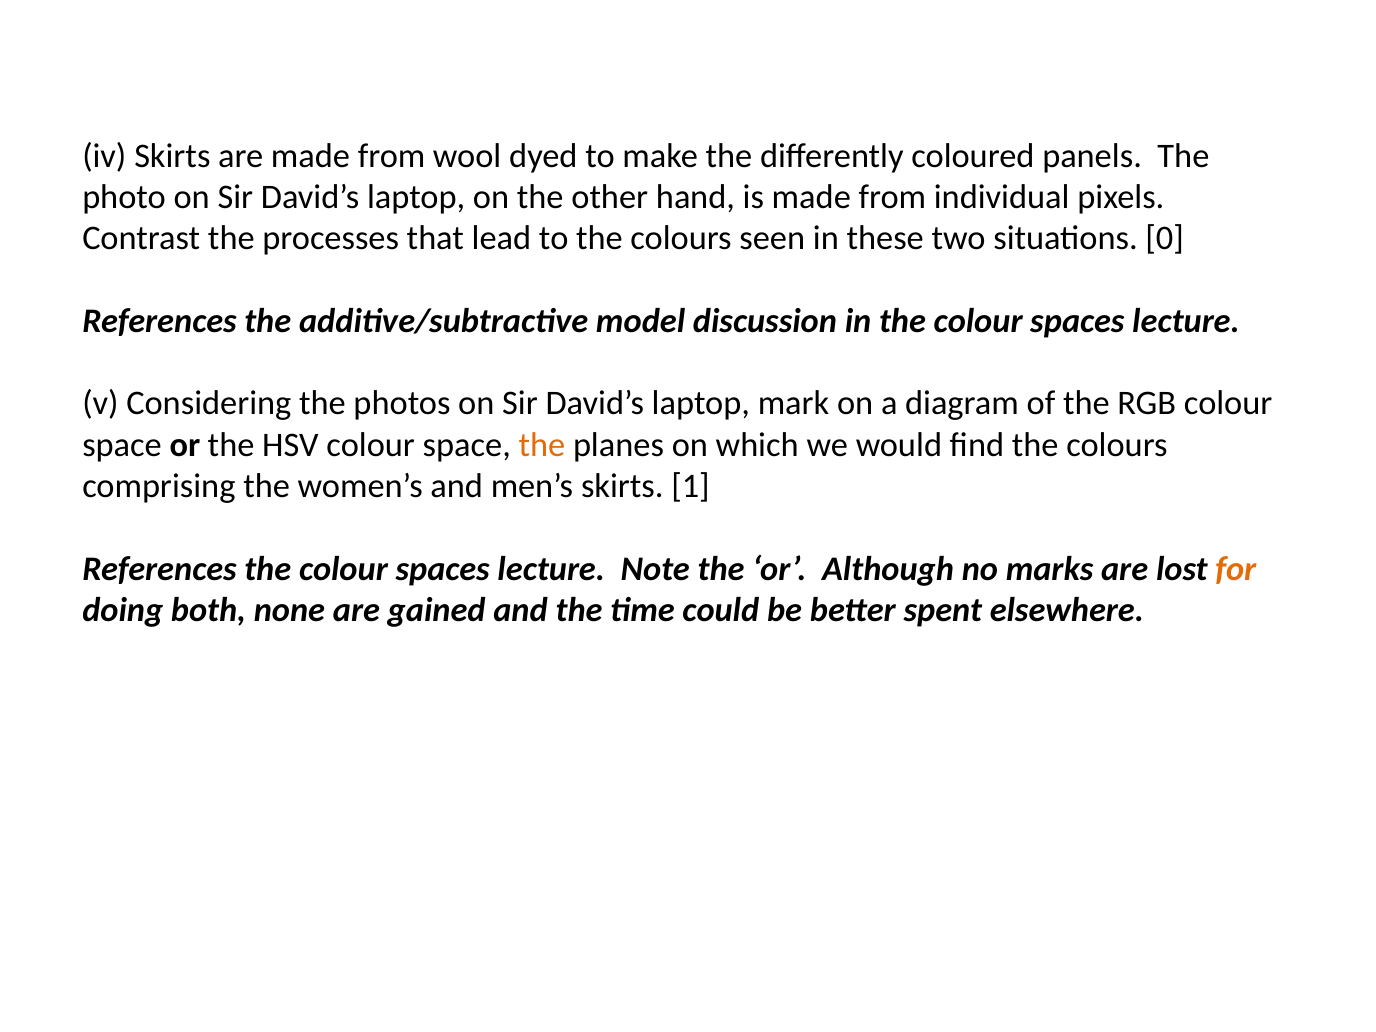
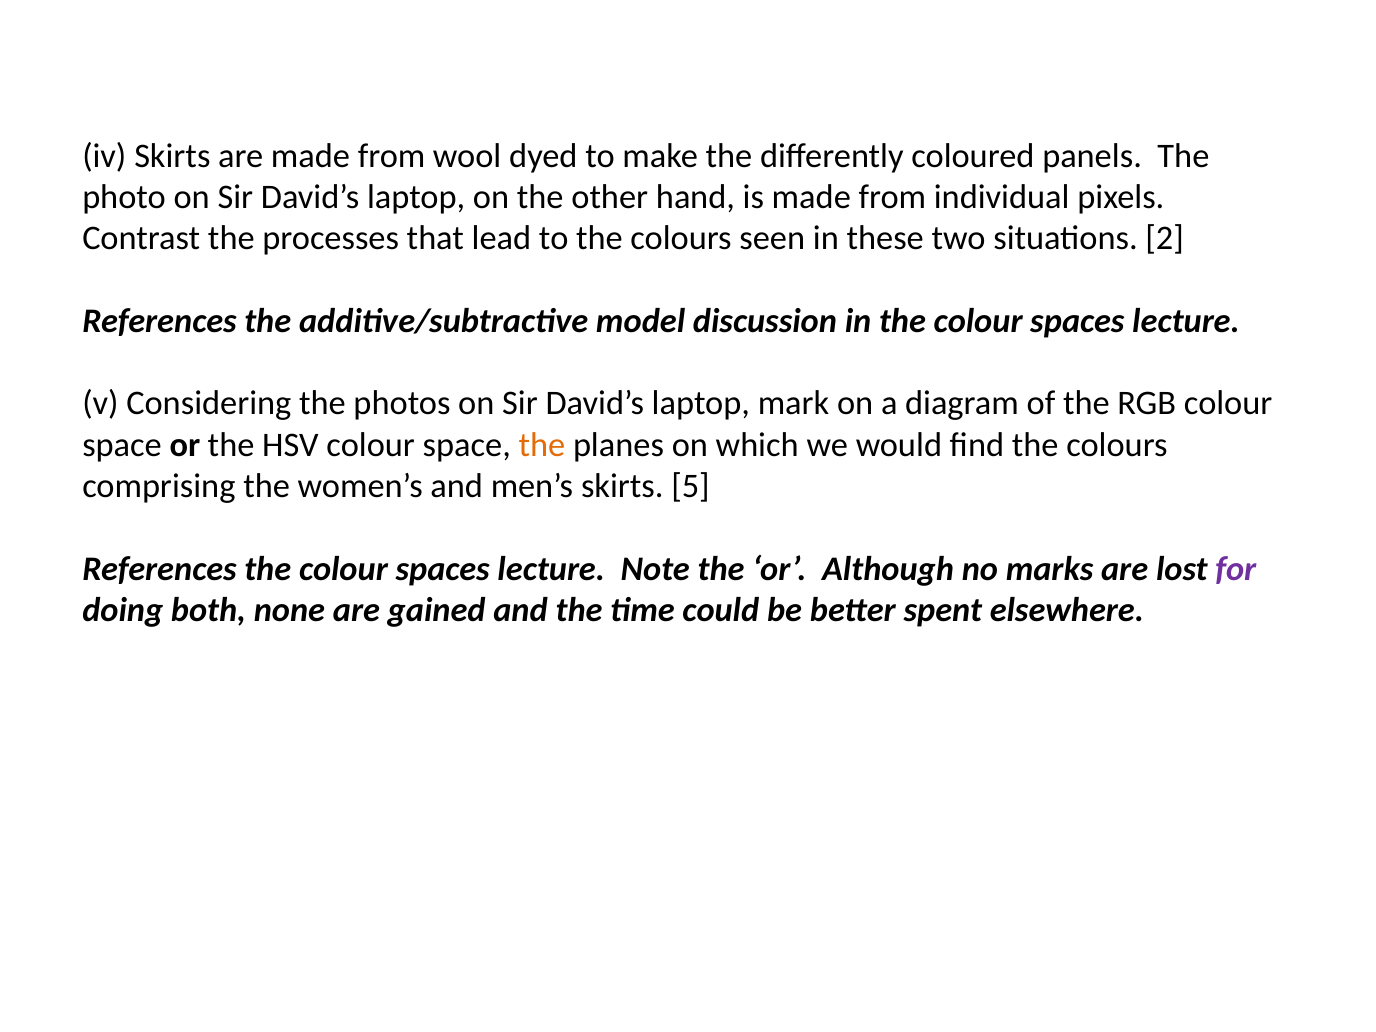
0: 0 -> 2
1: 1 -> 5
for colour: orange -> purple
